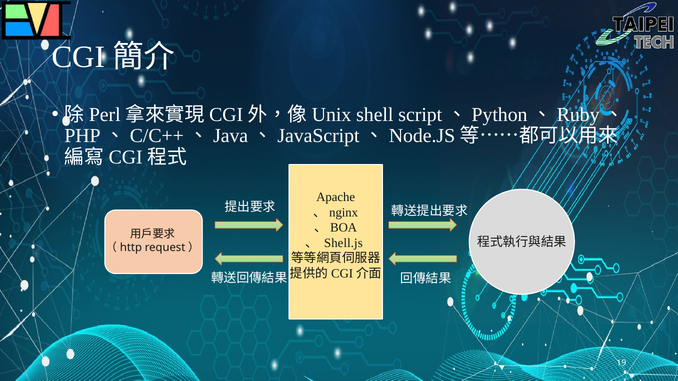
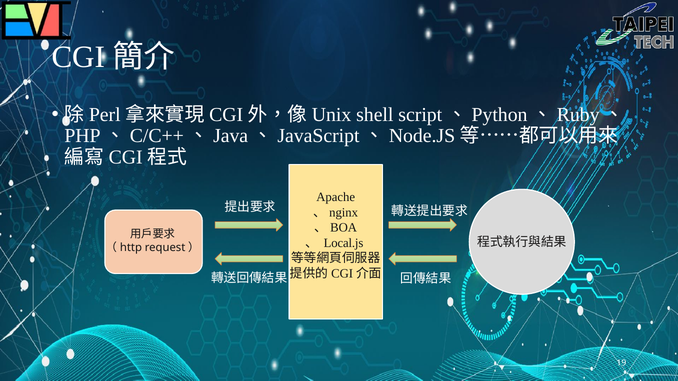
Shell.js: Shell.js -> Local.js
